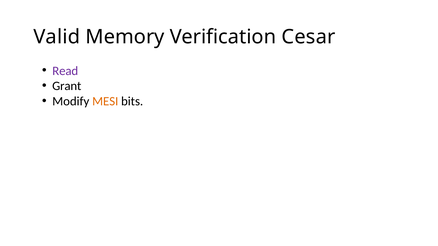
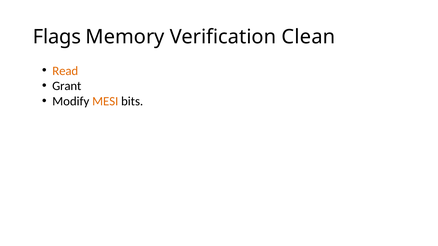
Valid: Valid -> Flags
Cesar: Cesar -> Clean
Read colour: purple -> orange
